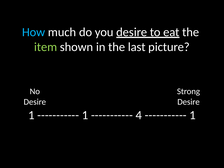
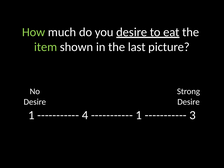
How colour: light blue -> light green
1 at (85, 115): 1 -> 4
4 at (139, 115): 4 -> 1
1 at (193, 115): 1 -> 3
